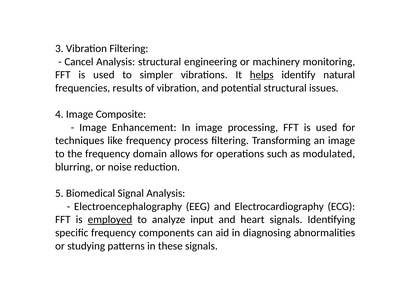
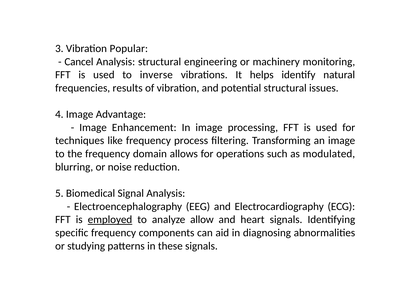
Vibration Filtering: Filtering -> Popular
simpler: simpler -> inverse
helps underline: present -> none
Composite: Composite -> Advantage
input: input -> allow
